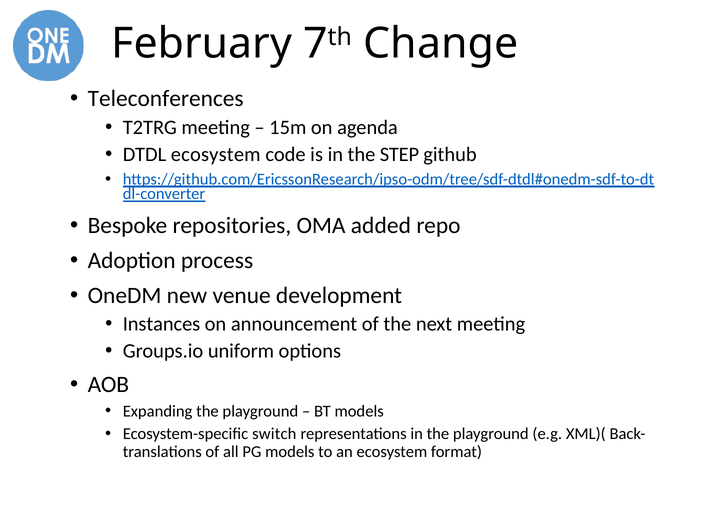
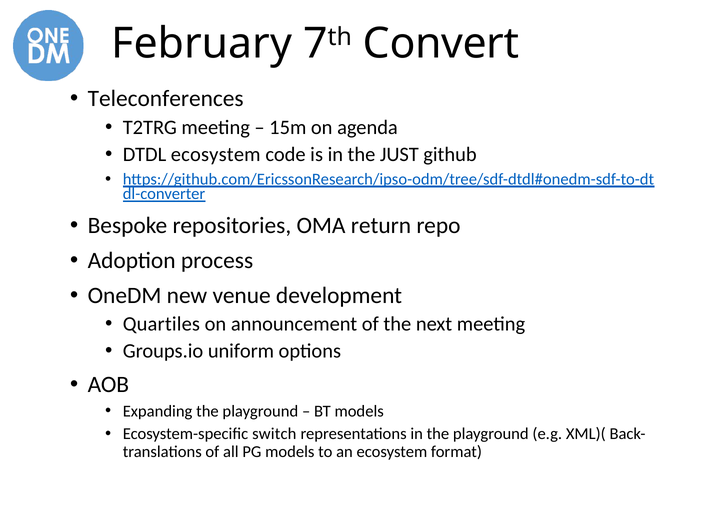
Change: Change -> Convert
STEP: STEP -> JUST
added: added -> return
Instances: Instances -> Quartiles
